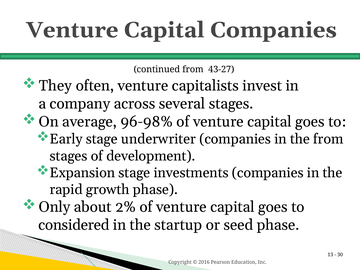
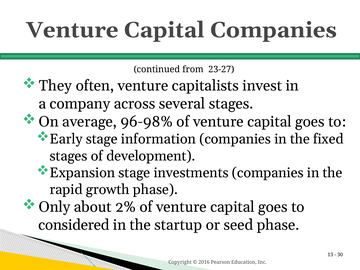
43-27: 43-27 -> 23-27
underwriter: underwriter -> information
the from: from -> fixed
